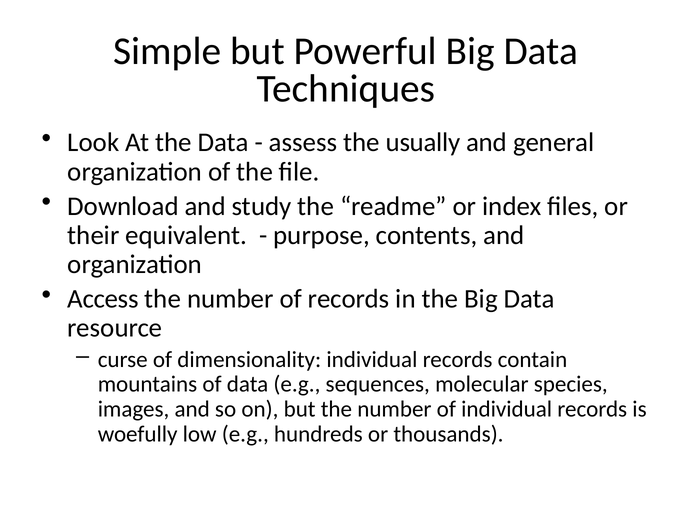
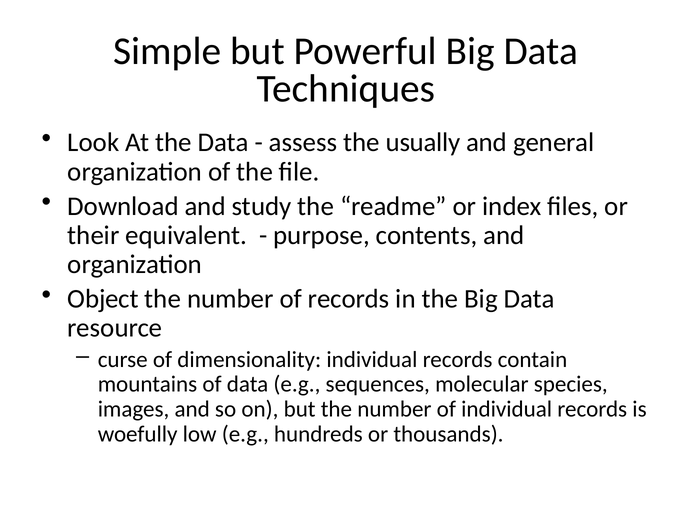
Access: Access -> Object
